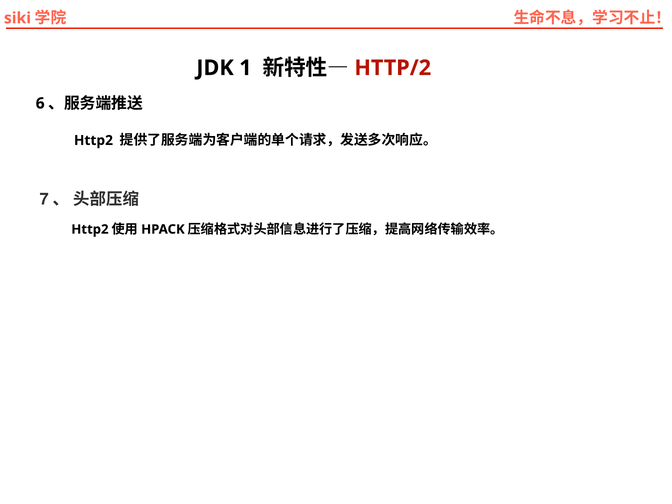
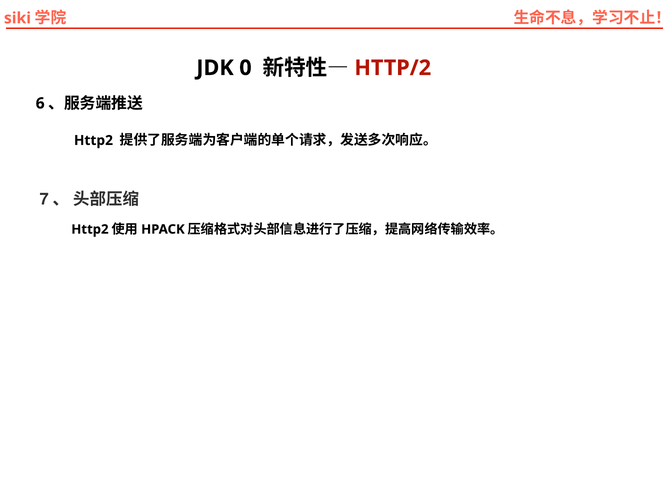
1: 1 -> 0
